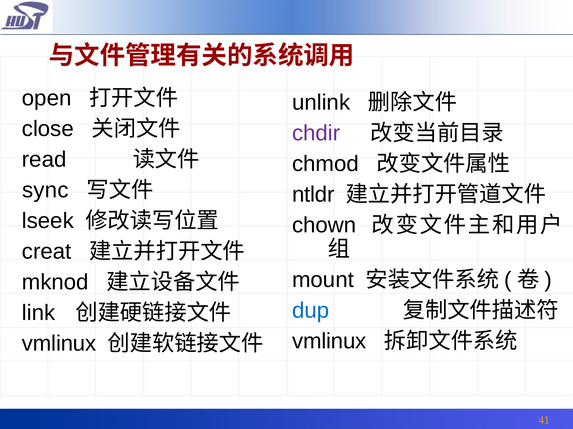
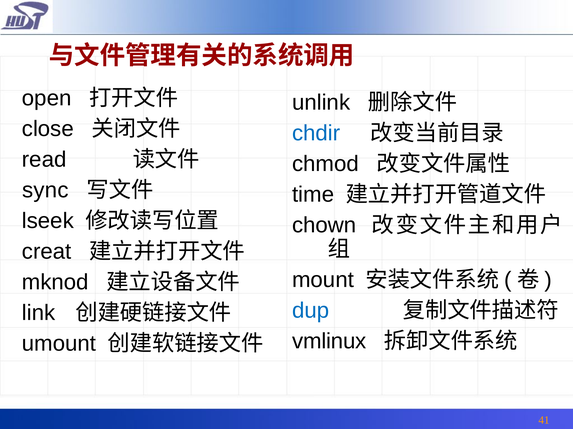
chdir colour: purple -> blue
ntldr: ntldr -> time
vmlinux at (59, 344): vmlinux -> umount
